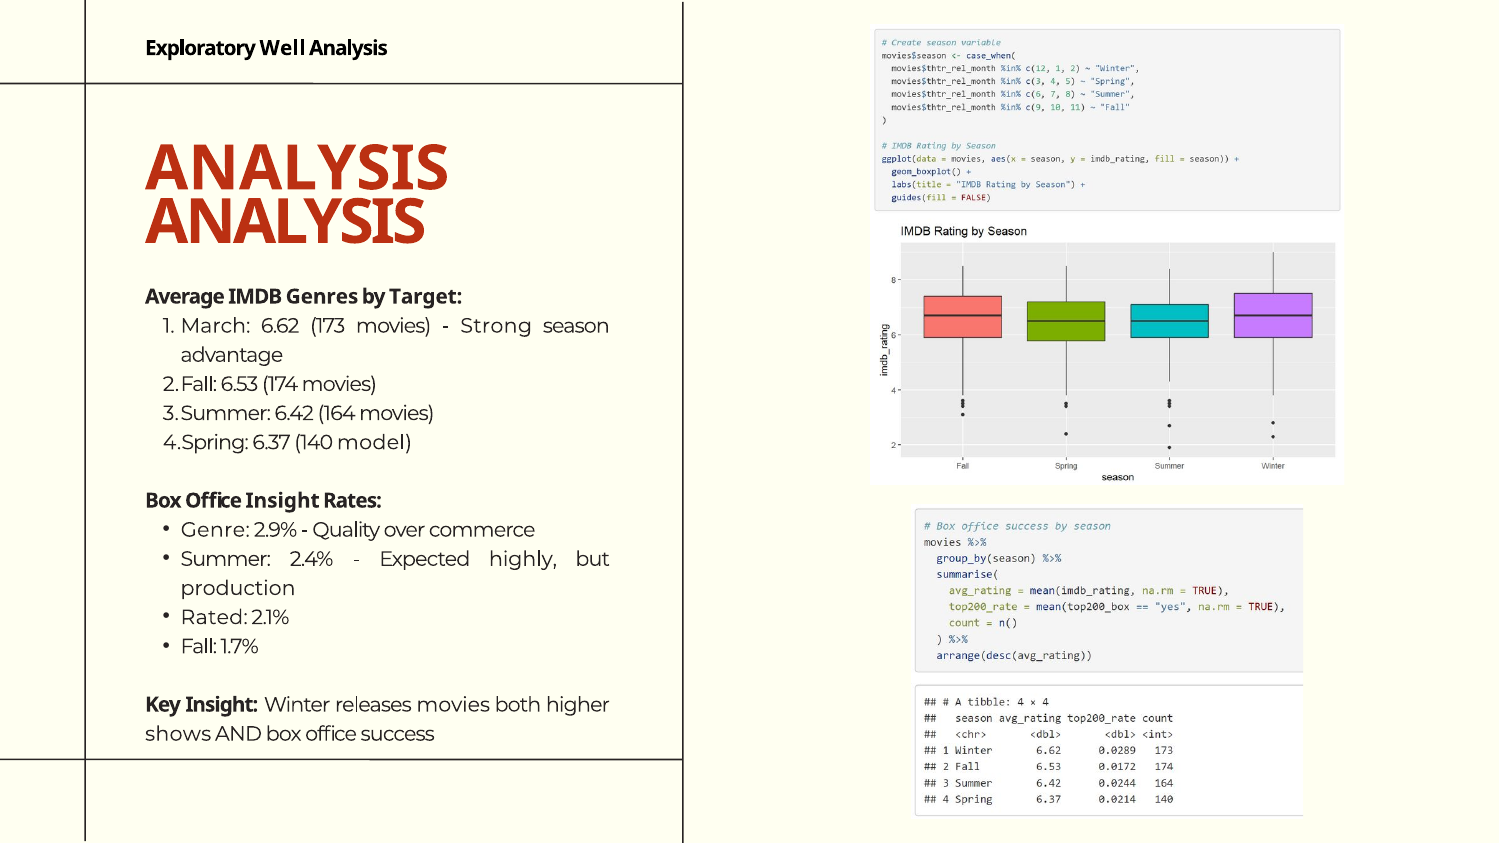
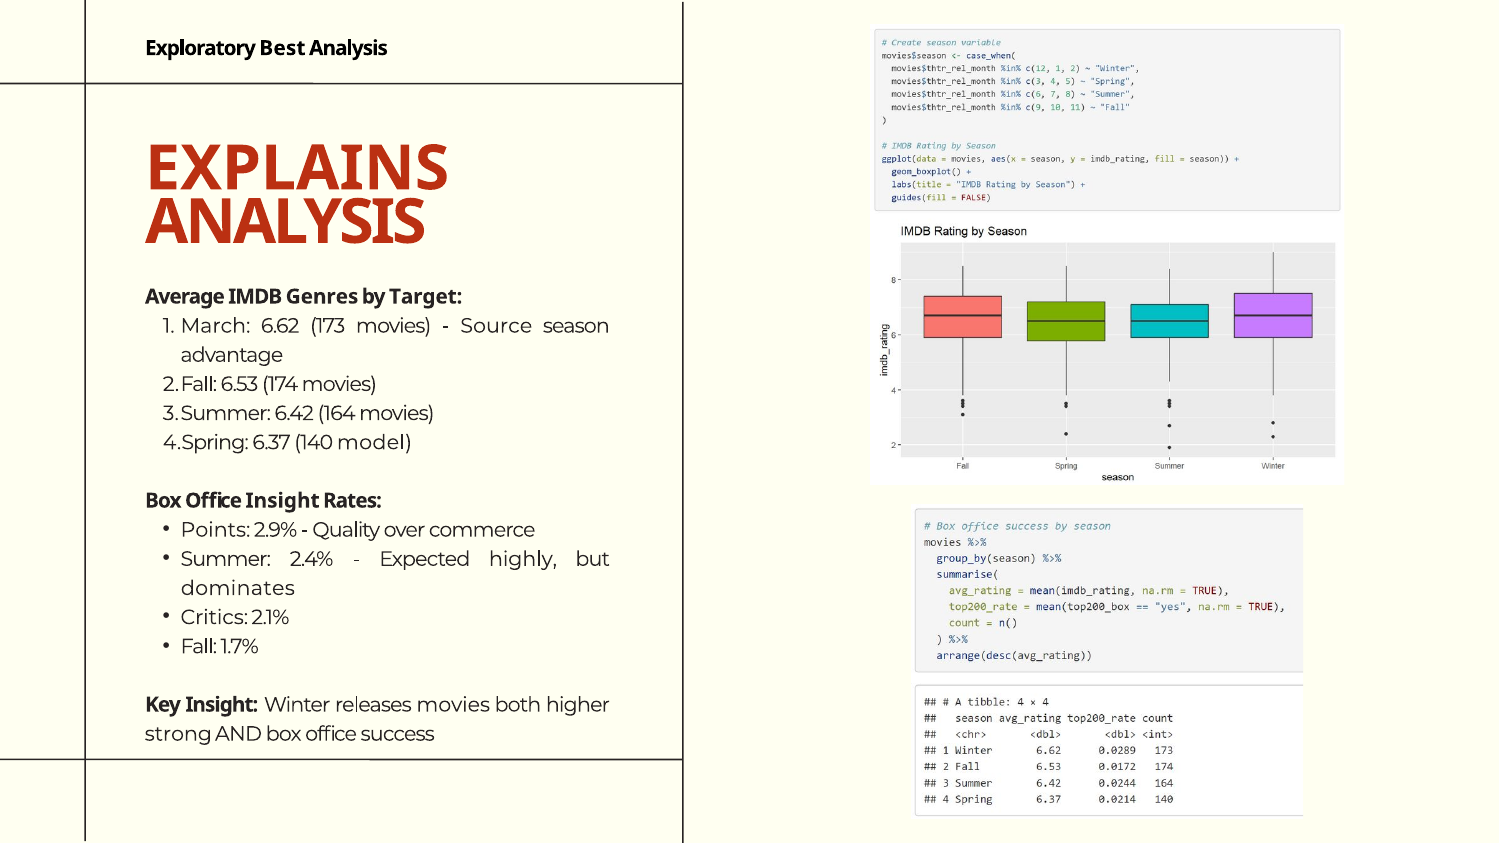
Well: Well -> Best
ANALYSIS at (297, 169): ANALYSIS -> EXPLAINS
Strong: Strong -> Source
Genre: Genre -> Points
production: production -> dominates
Rated: Rated -> Critics
shows: shows -> strong
